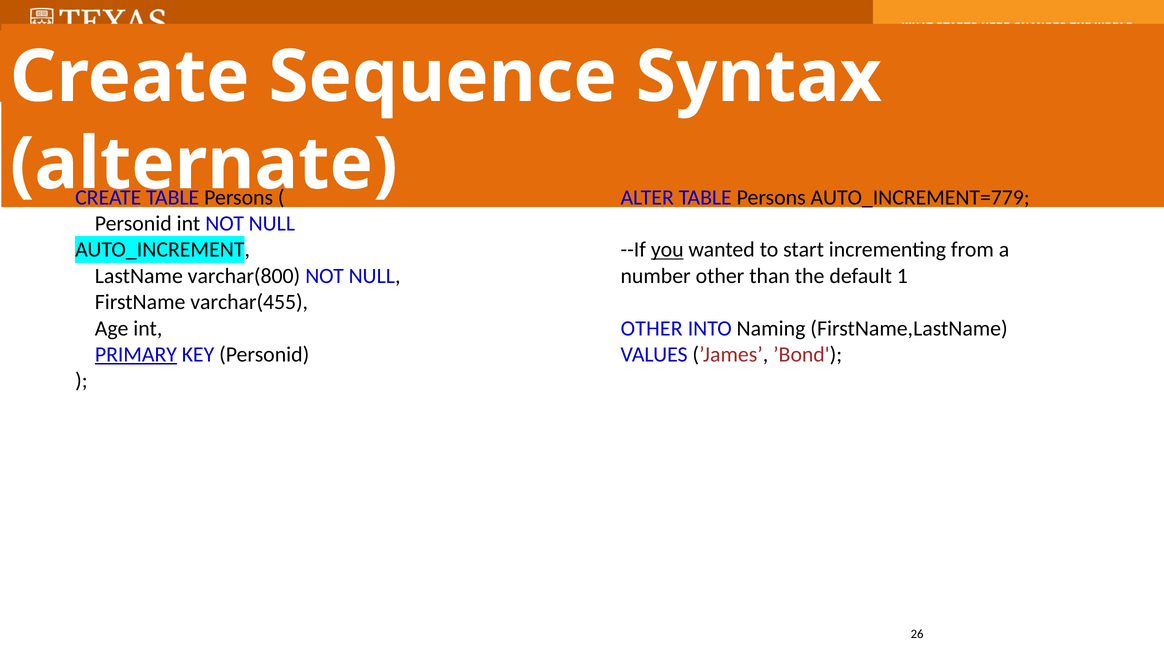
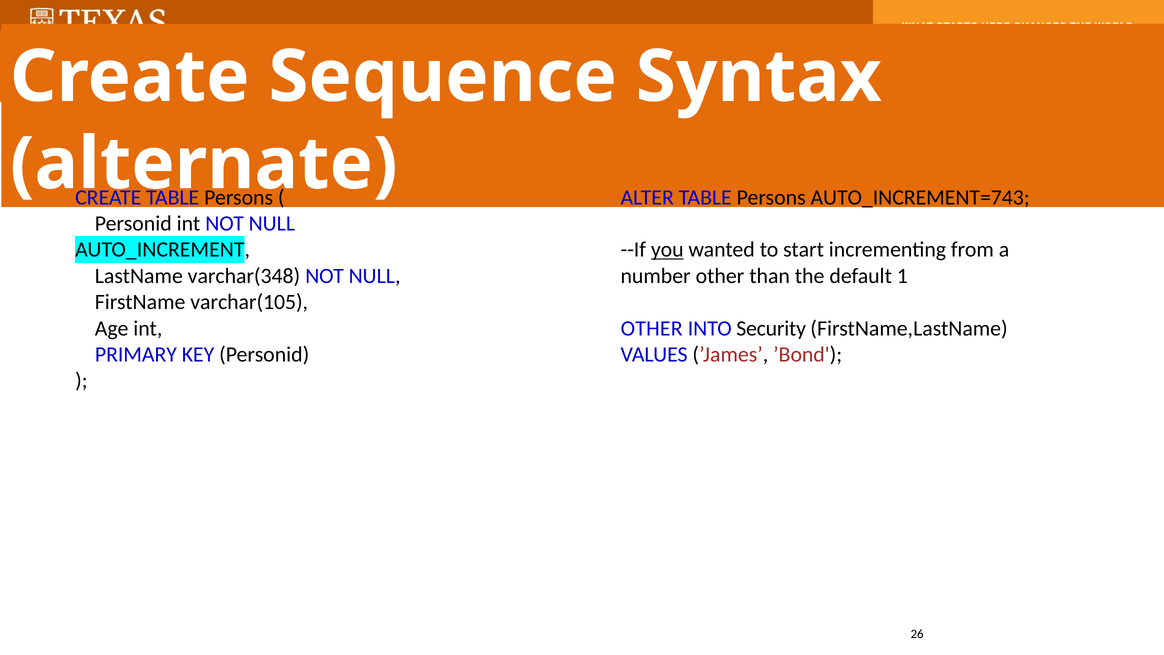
AUTO_INCREMENT=779: AUTO_INCREMENT=779 -> AUTO_INCREMENT=743
varchar(800: varchar(800 -> varchar(348
varchar(455: varchar(455 -> varchar(105
Naming: Naming -> Security
PRIMARY underline: present -> none
